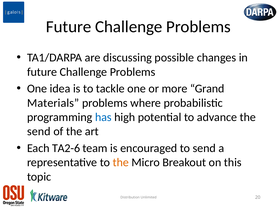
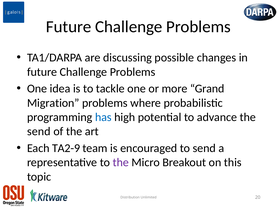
Materials: Materials -> Migration
TA2-6: TA2-6 -> TA2-9
the at (121, 163) colour: orange -> purple
